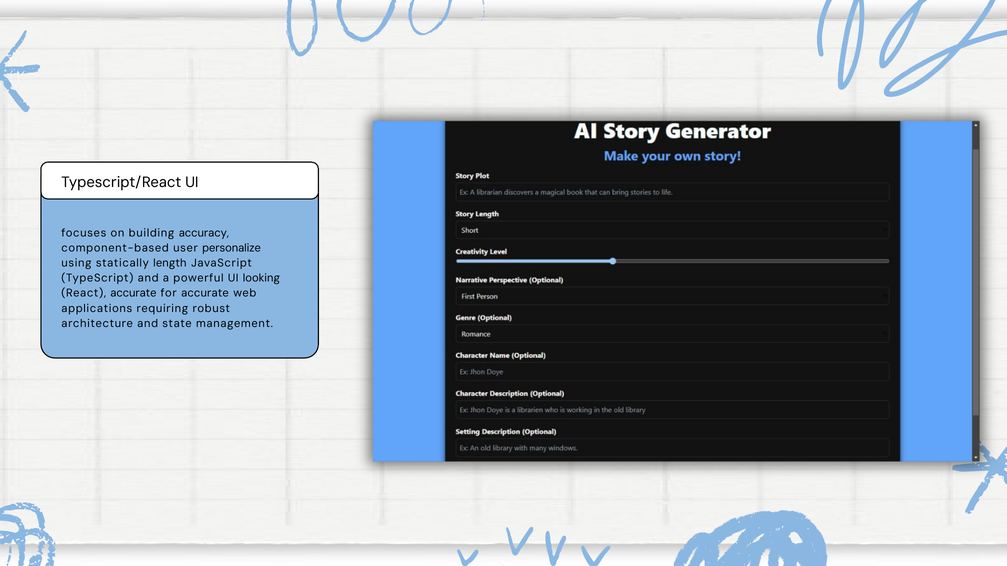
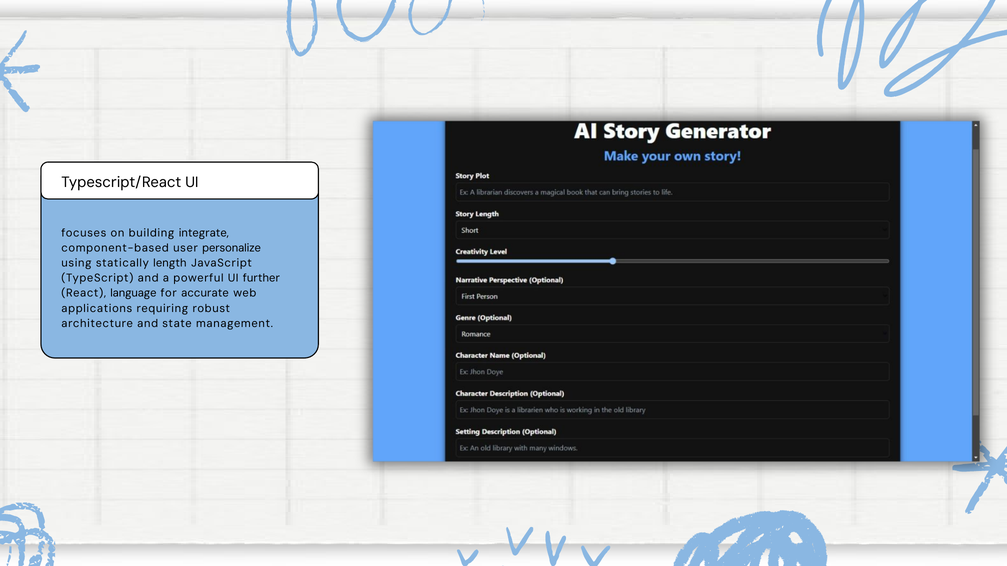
accuracy: accuracy -> integrate
looking: looking -> further
React accurate: accurate -> language
